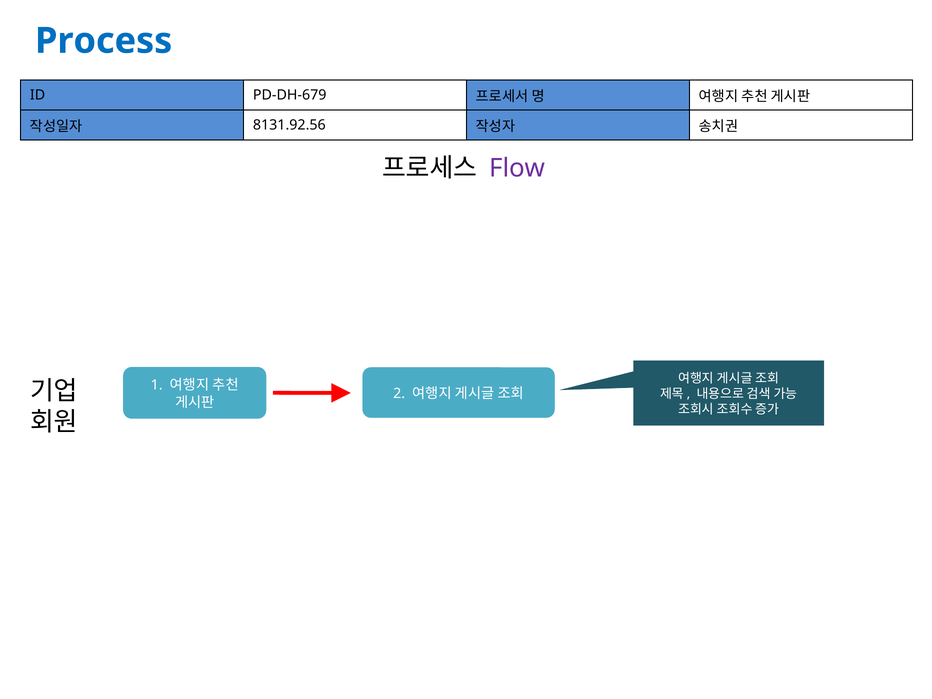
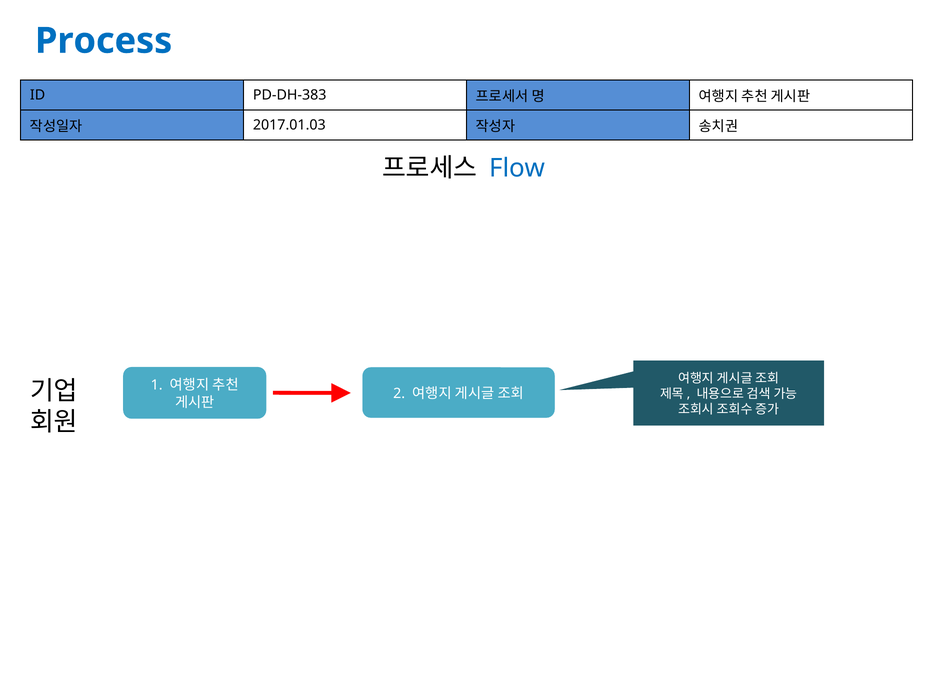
PD-DH-679: PD-DH-679 -> PD-DH-383
8131.92.56: 8131.92.56 -> 2017.01.03
Flow colour: purple -> blue
